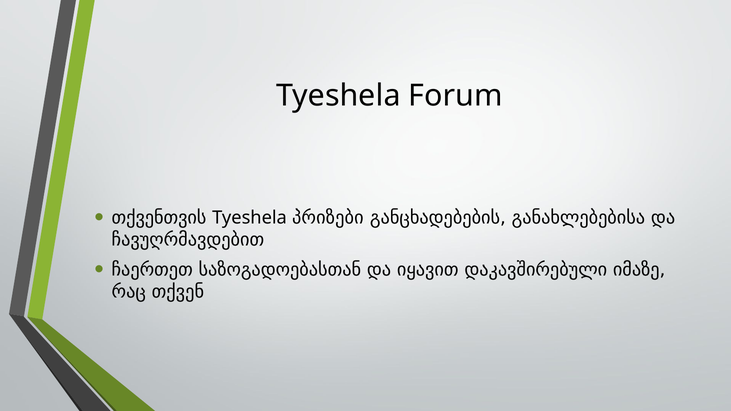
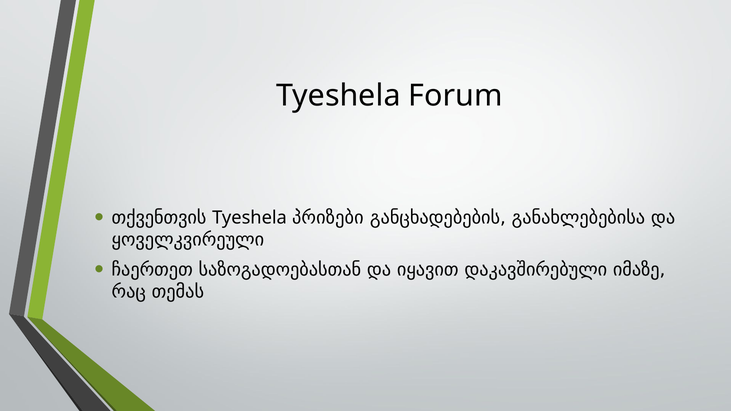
ჩავუღრმავდებით: ჩავუღრმავდებით -> ყოველკვირეული
თქვენ: თქვენ -> თემას
